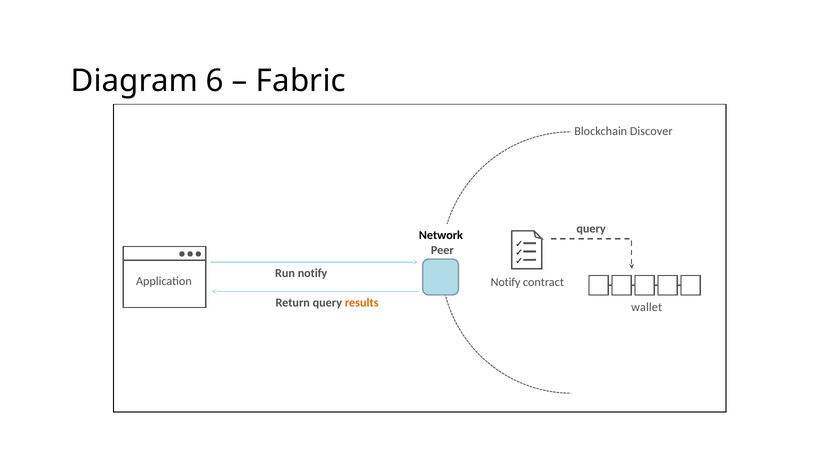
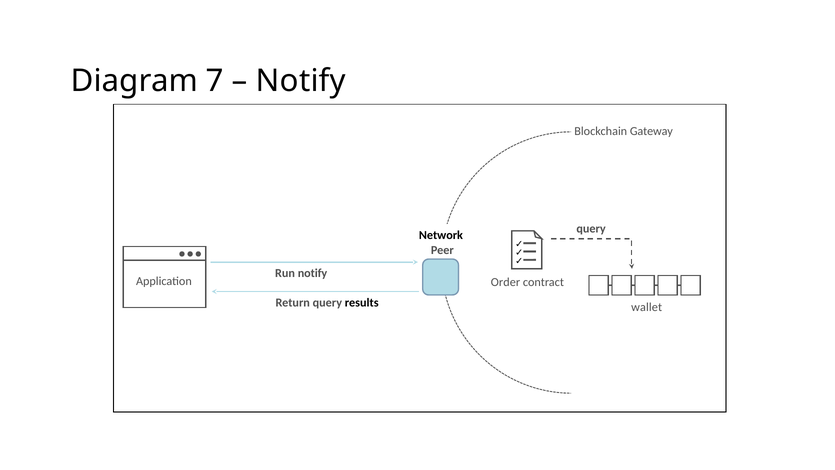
6: 6 -> 7
Fabric at (301, 81): Fabric -> Notify
Discover: Discover -> Gateway
Notify at (506, 282): Notify -> Order
results colour: orange -> black
